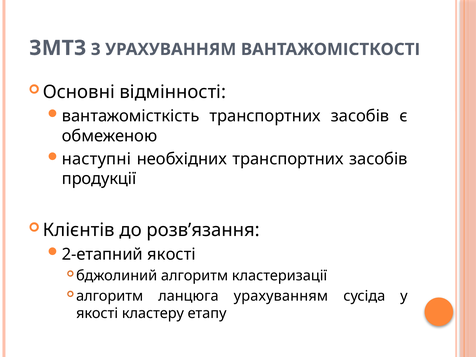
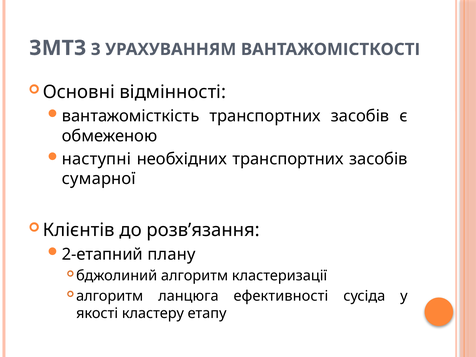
продукції: продукції -> сумарної
2-етапний якості: якості -> плану
ланцюга урахуванням: урахуванням -> ефективності
